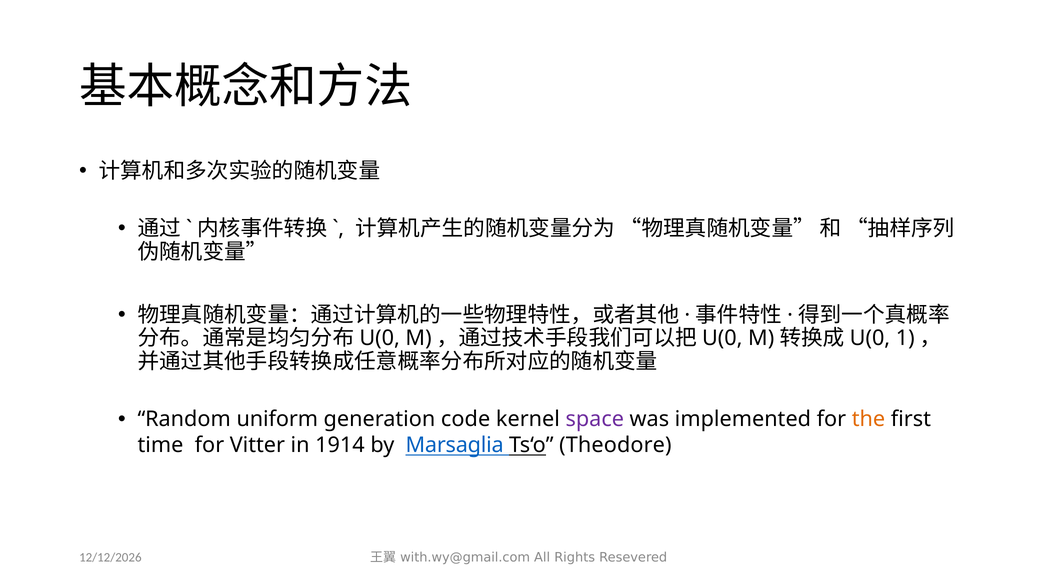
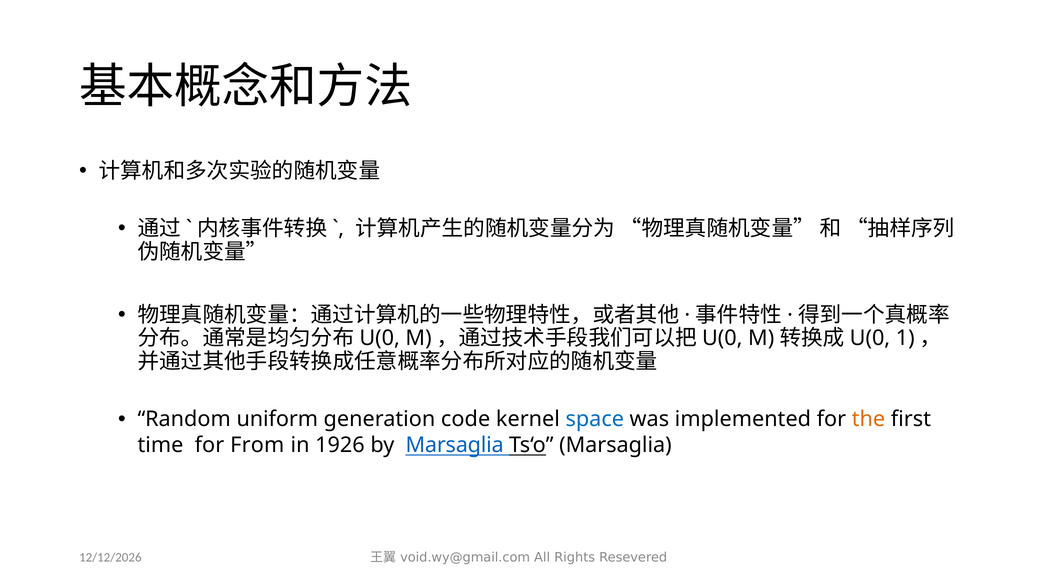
space colour: purple -> blue
Vitter: Vitter -> From
1914: 1914 -> 1926
Ts‘o Theodore: Theodore -> Marsaglia
with.wy@gmail.com: with.wy@gmail.com -> void.wy@gmail.com
